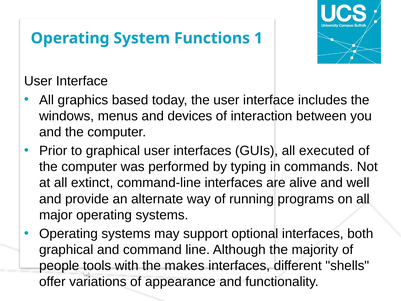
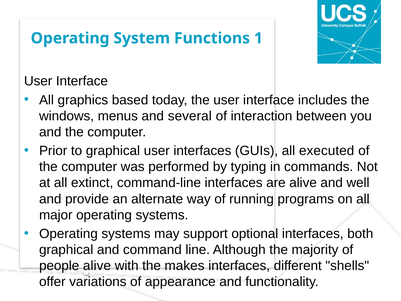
devices: devices -> several
people tools: tools -> alive
